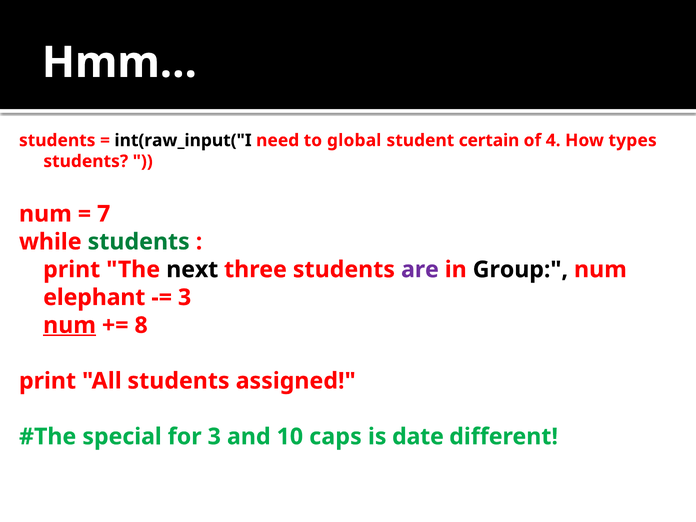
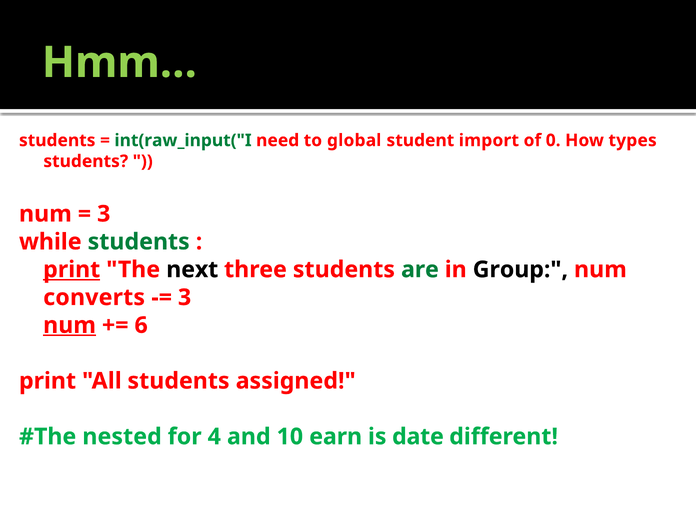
Hmm… colour: white -> light green
int(raw_input("I colour: black -> green
certain: certain -> import
4: 4 -> 0
7 at (104, 214): 7 -> 3
print at (72, 270) underline: none -> present
are colour: purple -> green
elephant: elephant -> converts
8: 8 -> 6
special: special -> nested
for 3: 3 -> 4
caps: caps -> earn
